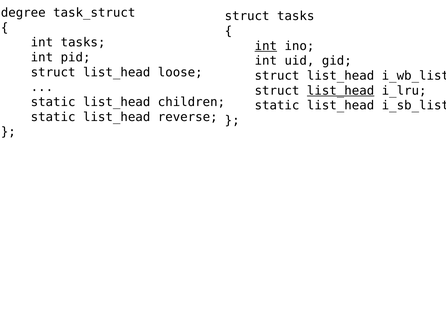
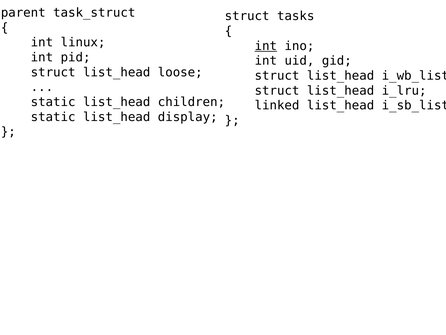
degree: degree -> parent
int tasks: tasks -> linux
list_head at (341, 91) underline: present -> none
static at (277, 105): static -> linked
reverse: reverse -> display
